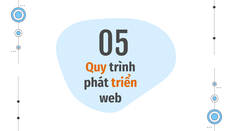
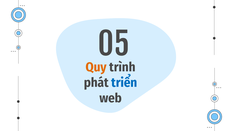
triển colour: orange -> blue
